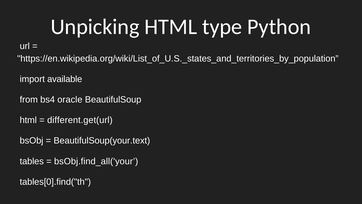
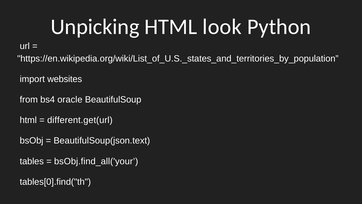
type: type -> look
available: available -> websites
BeautifulSoup(your.text: BeautifulSoup(your.text -> BeautifulSoup(json.text
